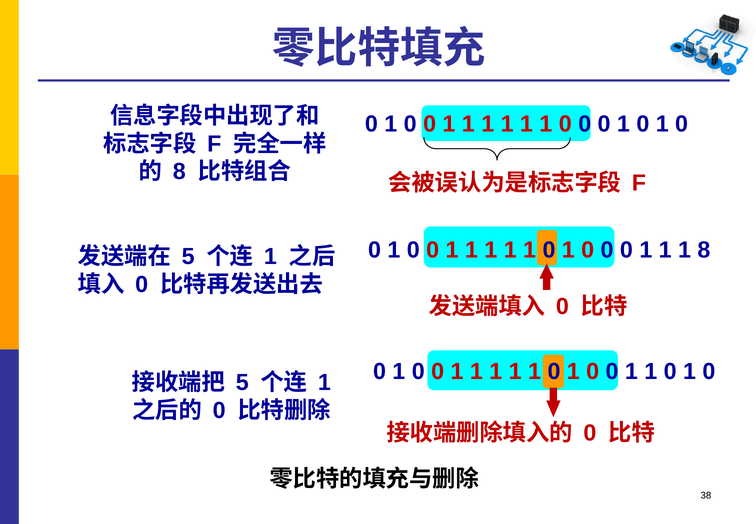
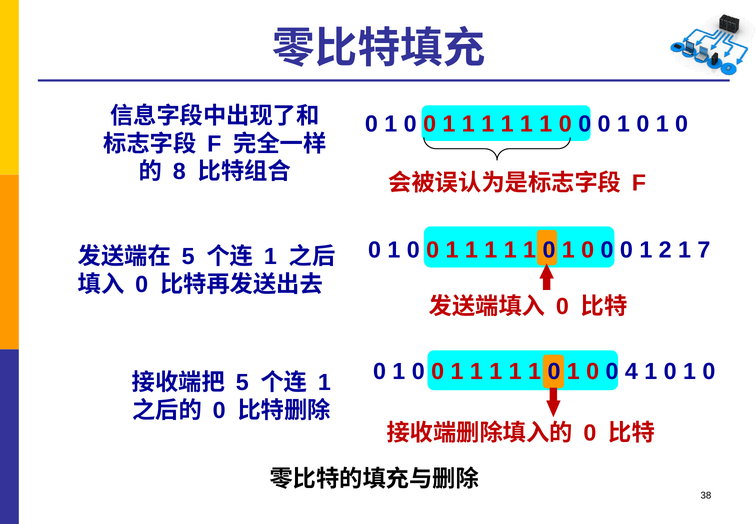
1 at (665, 250): 1 -> 2
1 8: 8 -> 7
1 at (631, 371): 1 -> 4
